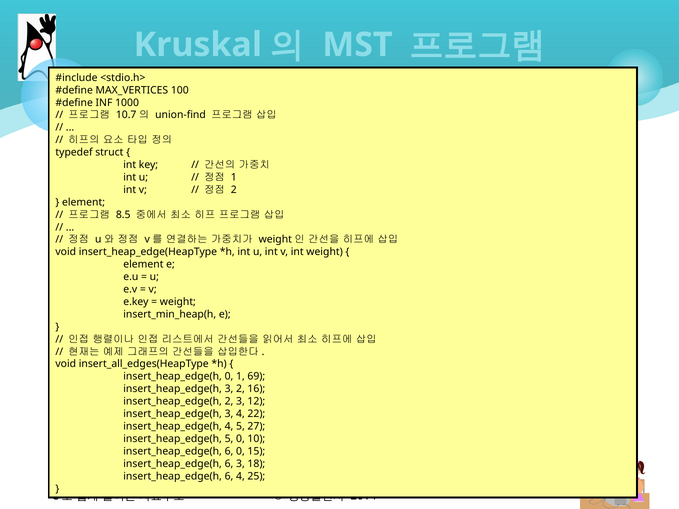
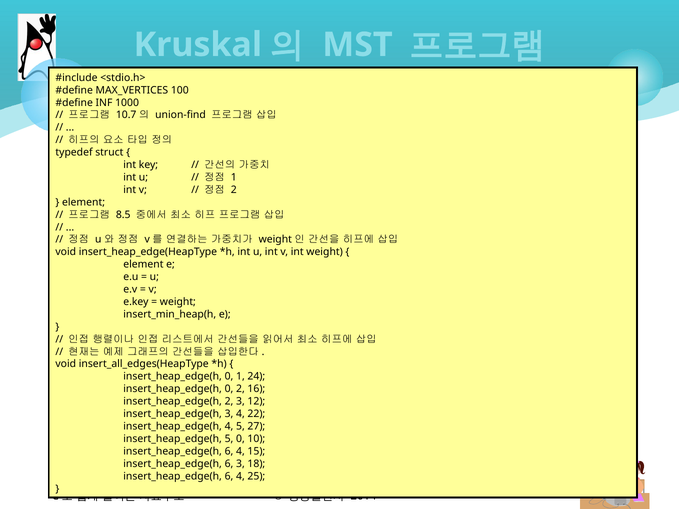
69: 69 -> 24
3 at (229, 389): 3 -> 0
0 at (240, 451): 0 -> 4
